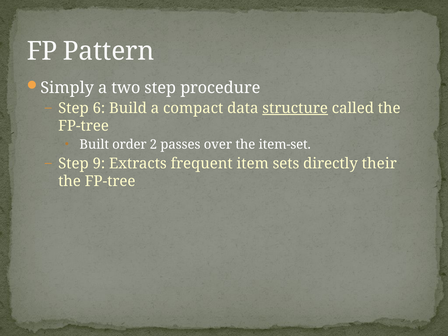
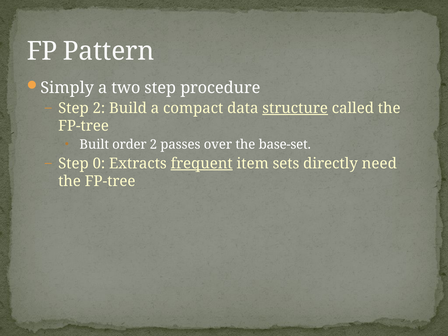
Step 6: 6 -> 2
item-set: item-set -> base-set
9: 9 -> 0
frequent underline: none -> present
their: their -> need
